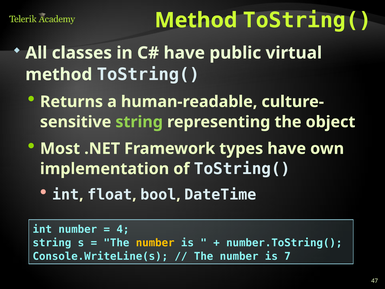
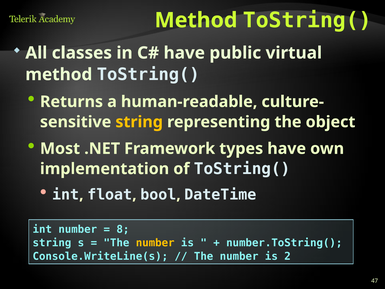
string at (139, 122) colour: light green -> yellow
4: 4 -> 8
7: 7 -> 2
